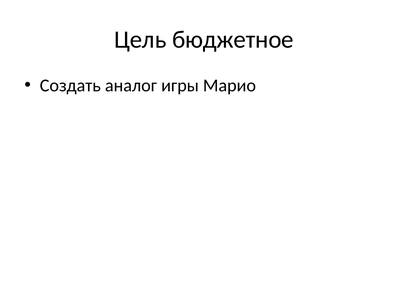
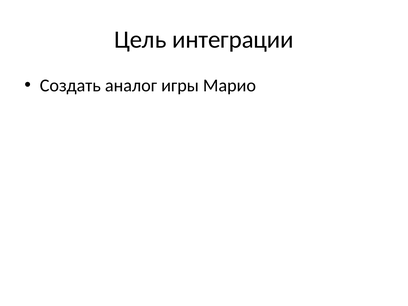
бюджетное: бюджетное -> интеграции
